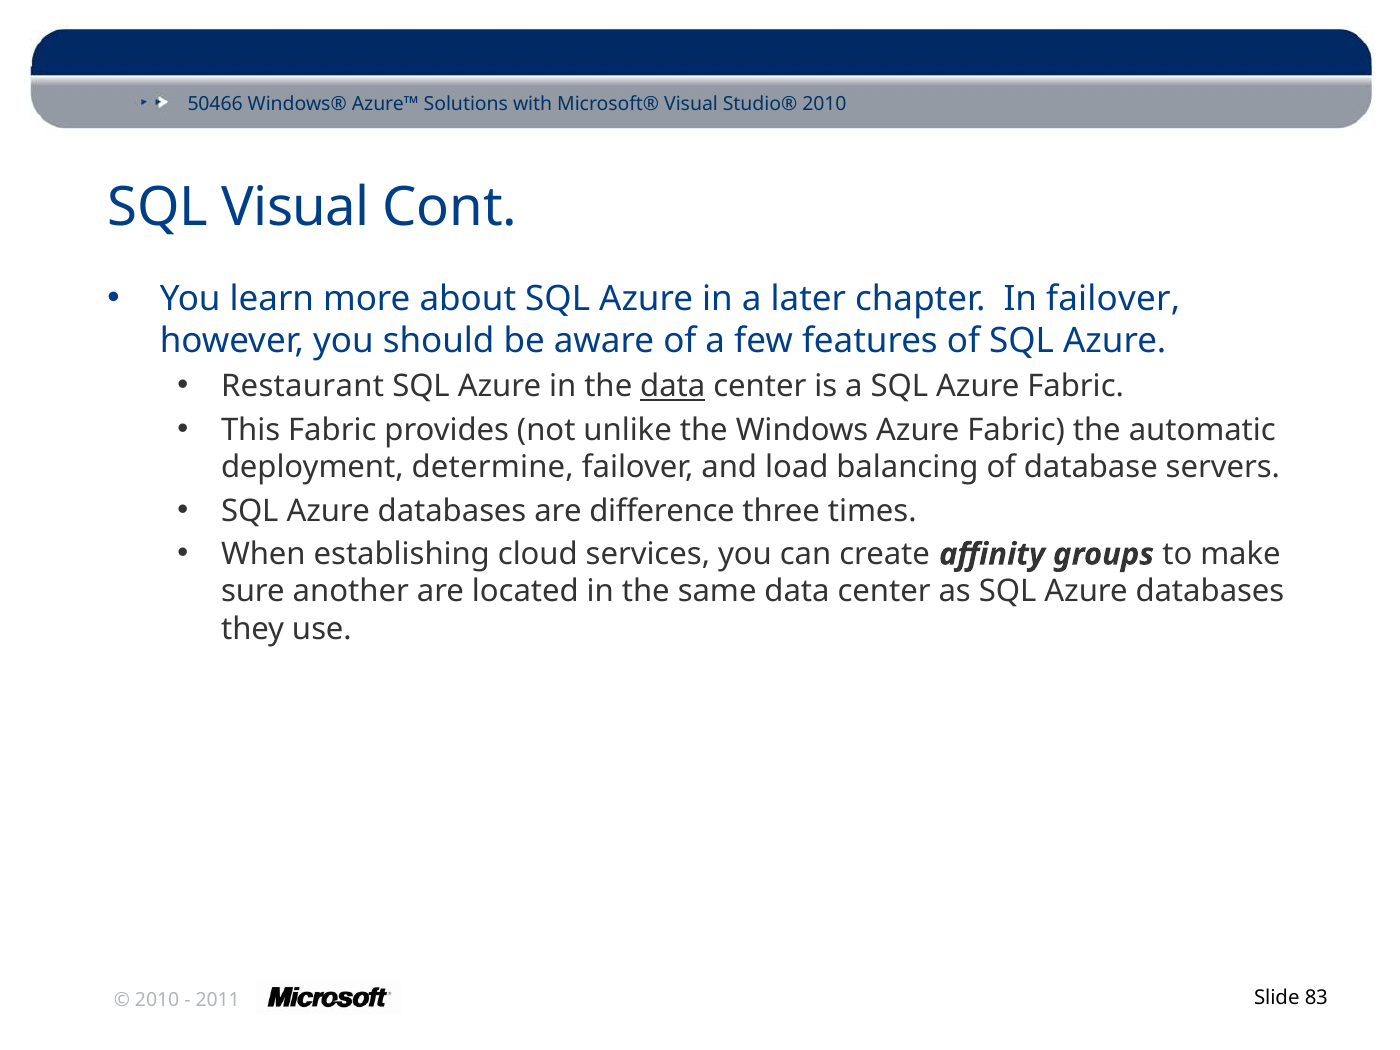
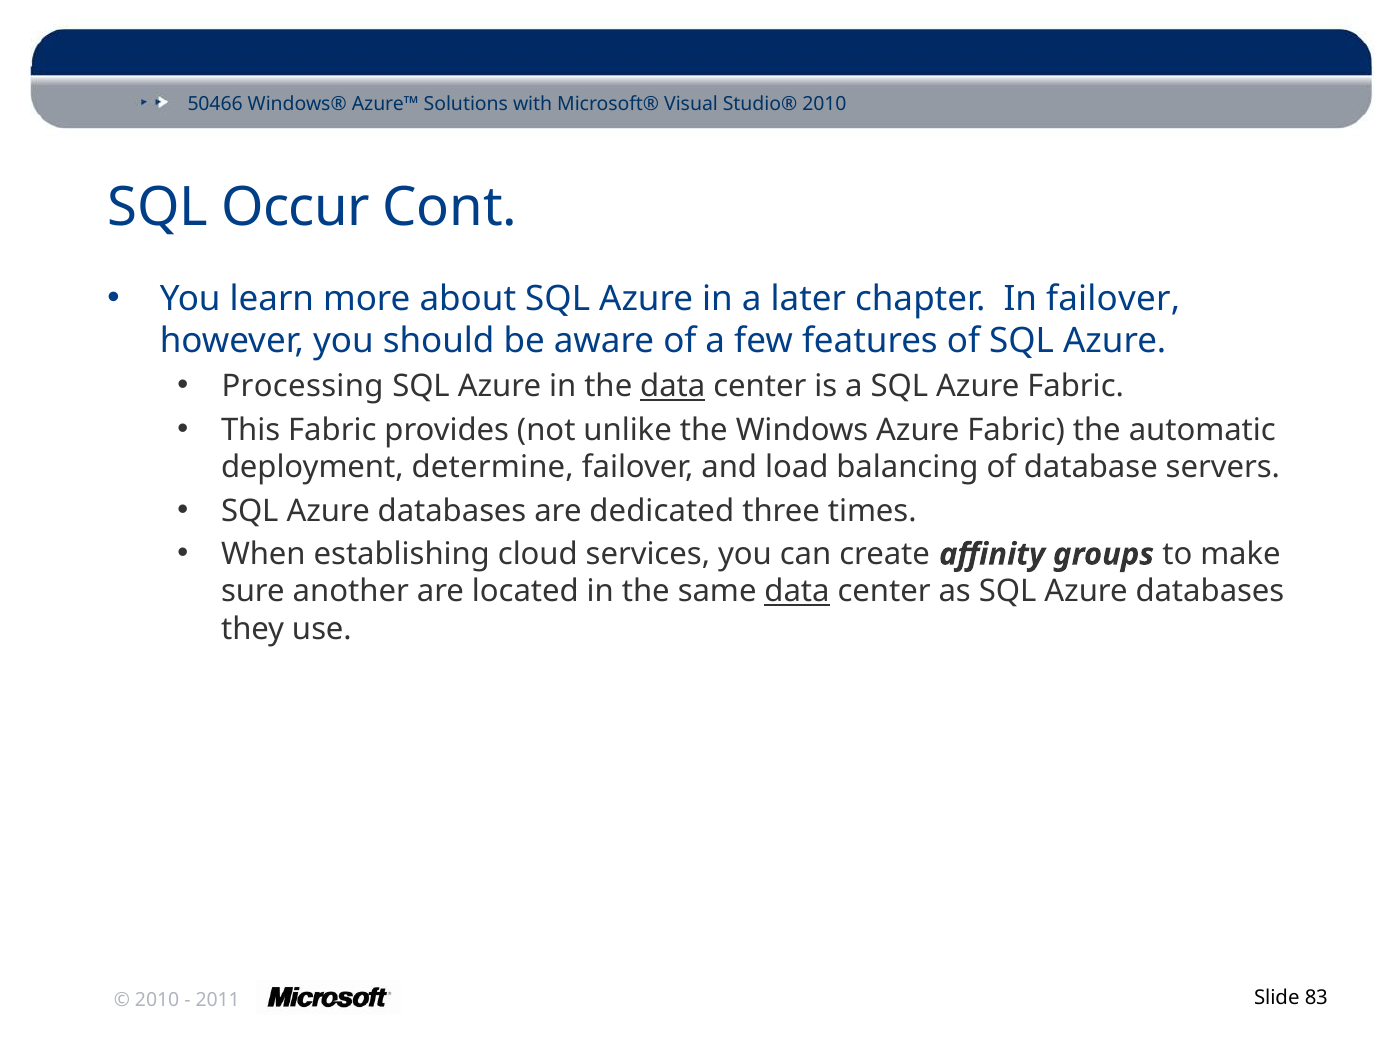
SQL Visual: Visual -> Occur
Restaurant: Restaurant -> Processing
difference: difference -> dedicated
data at (797, 592) underline: none -> present
